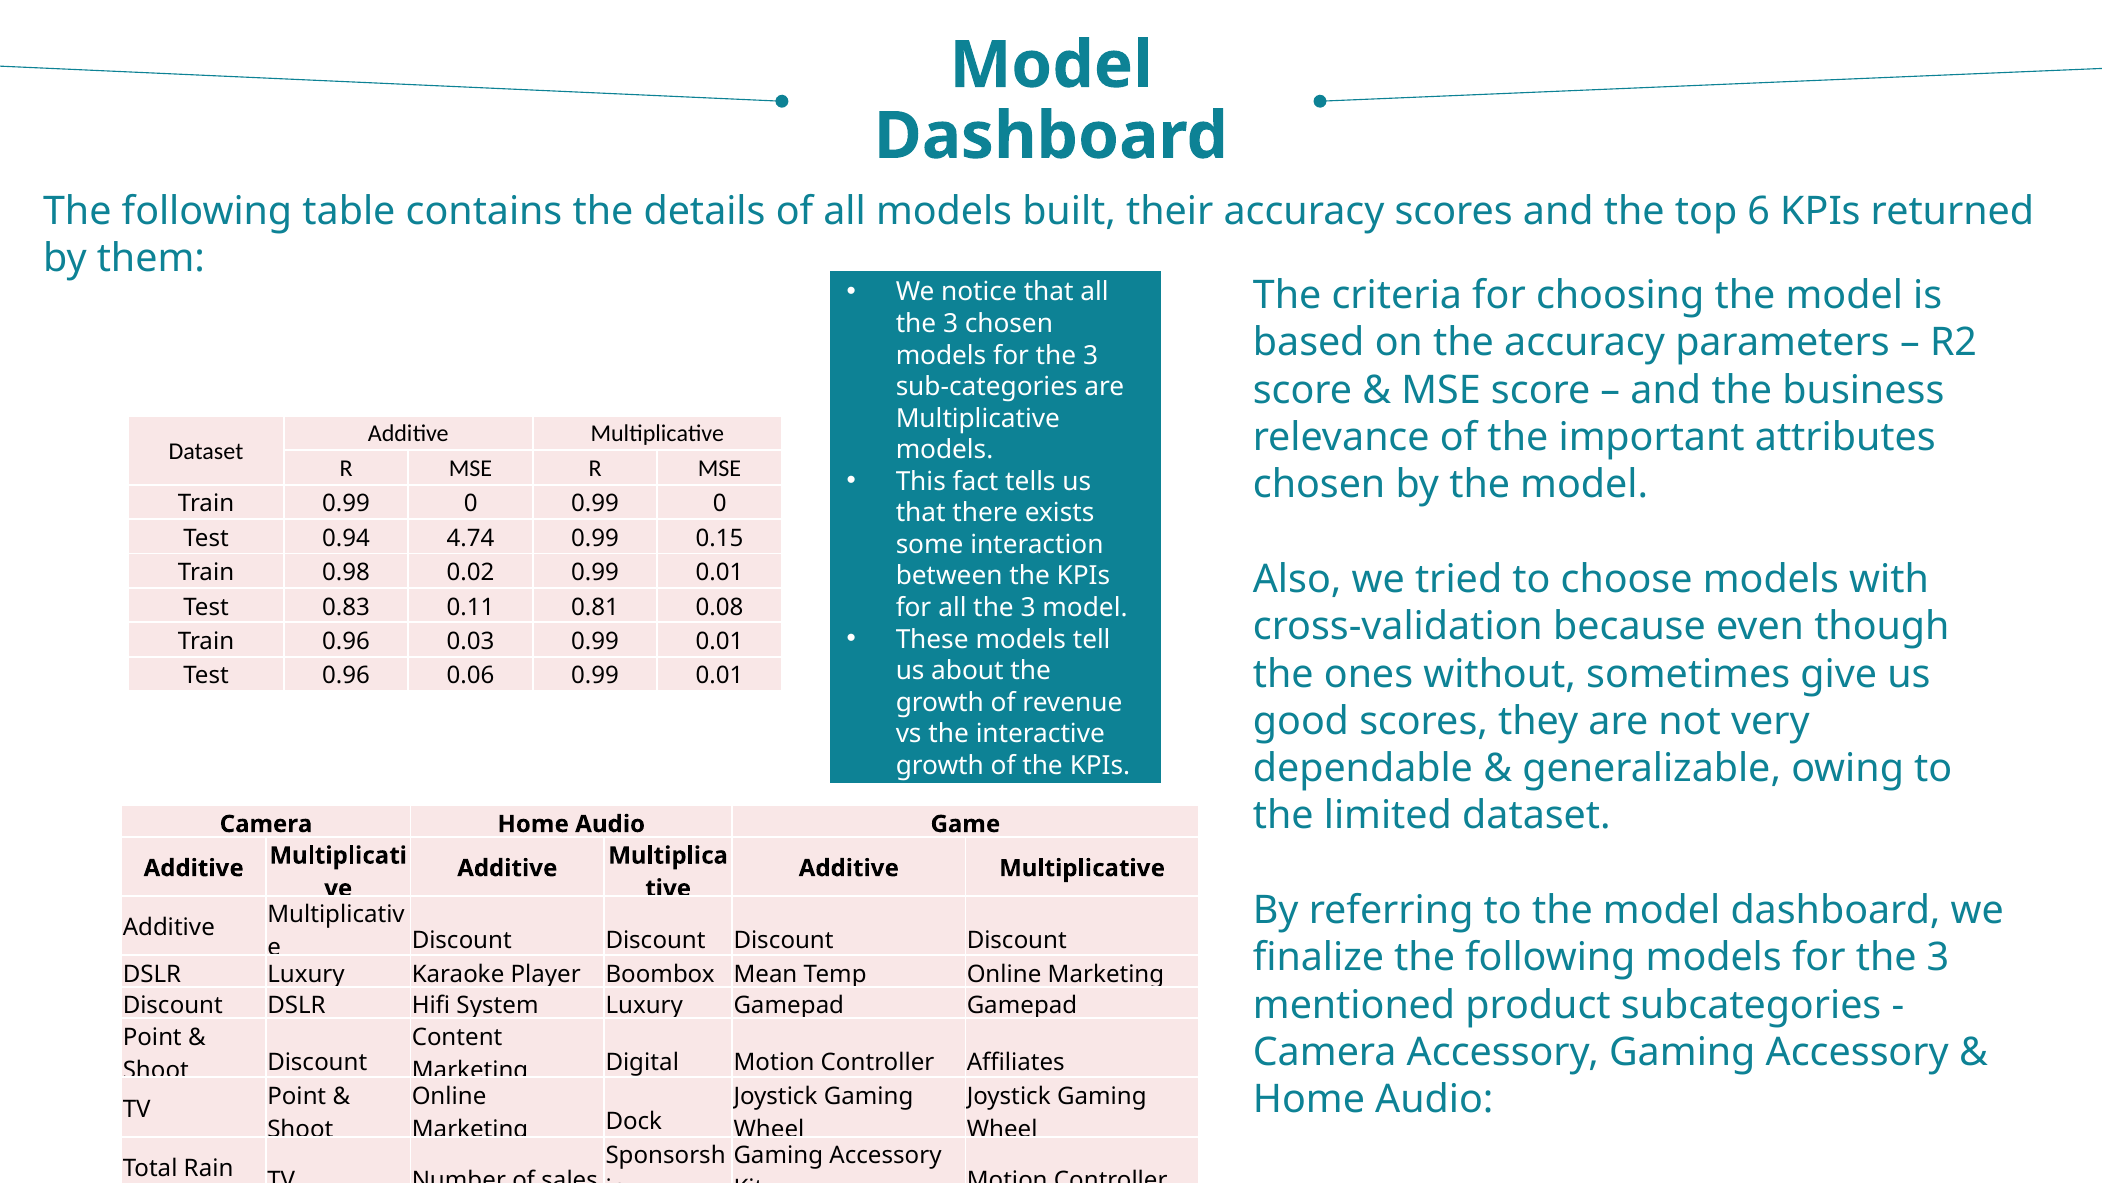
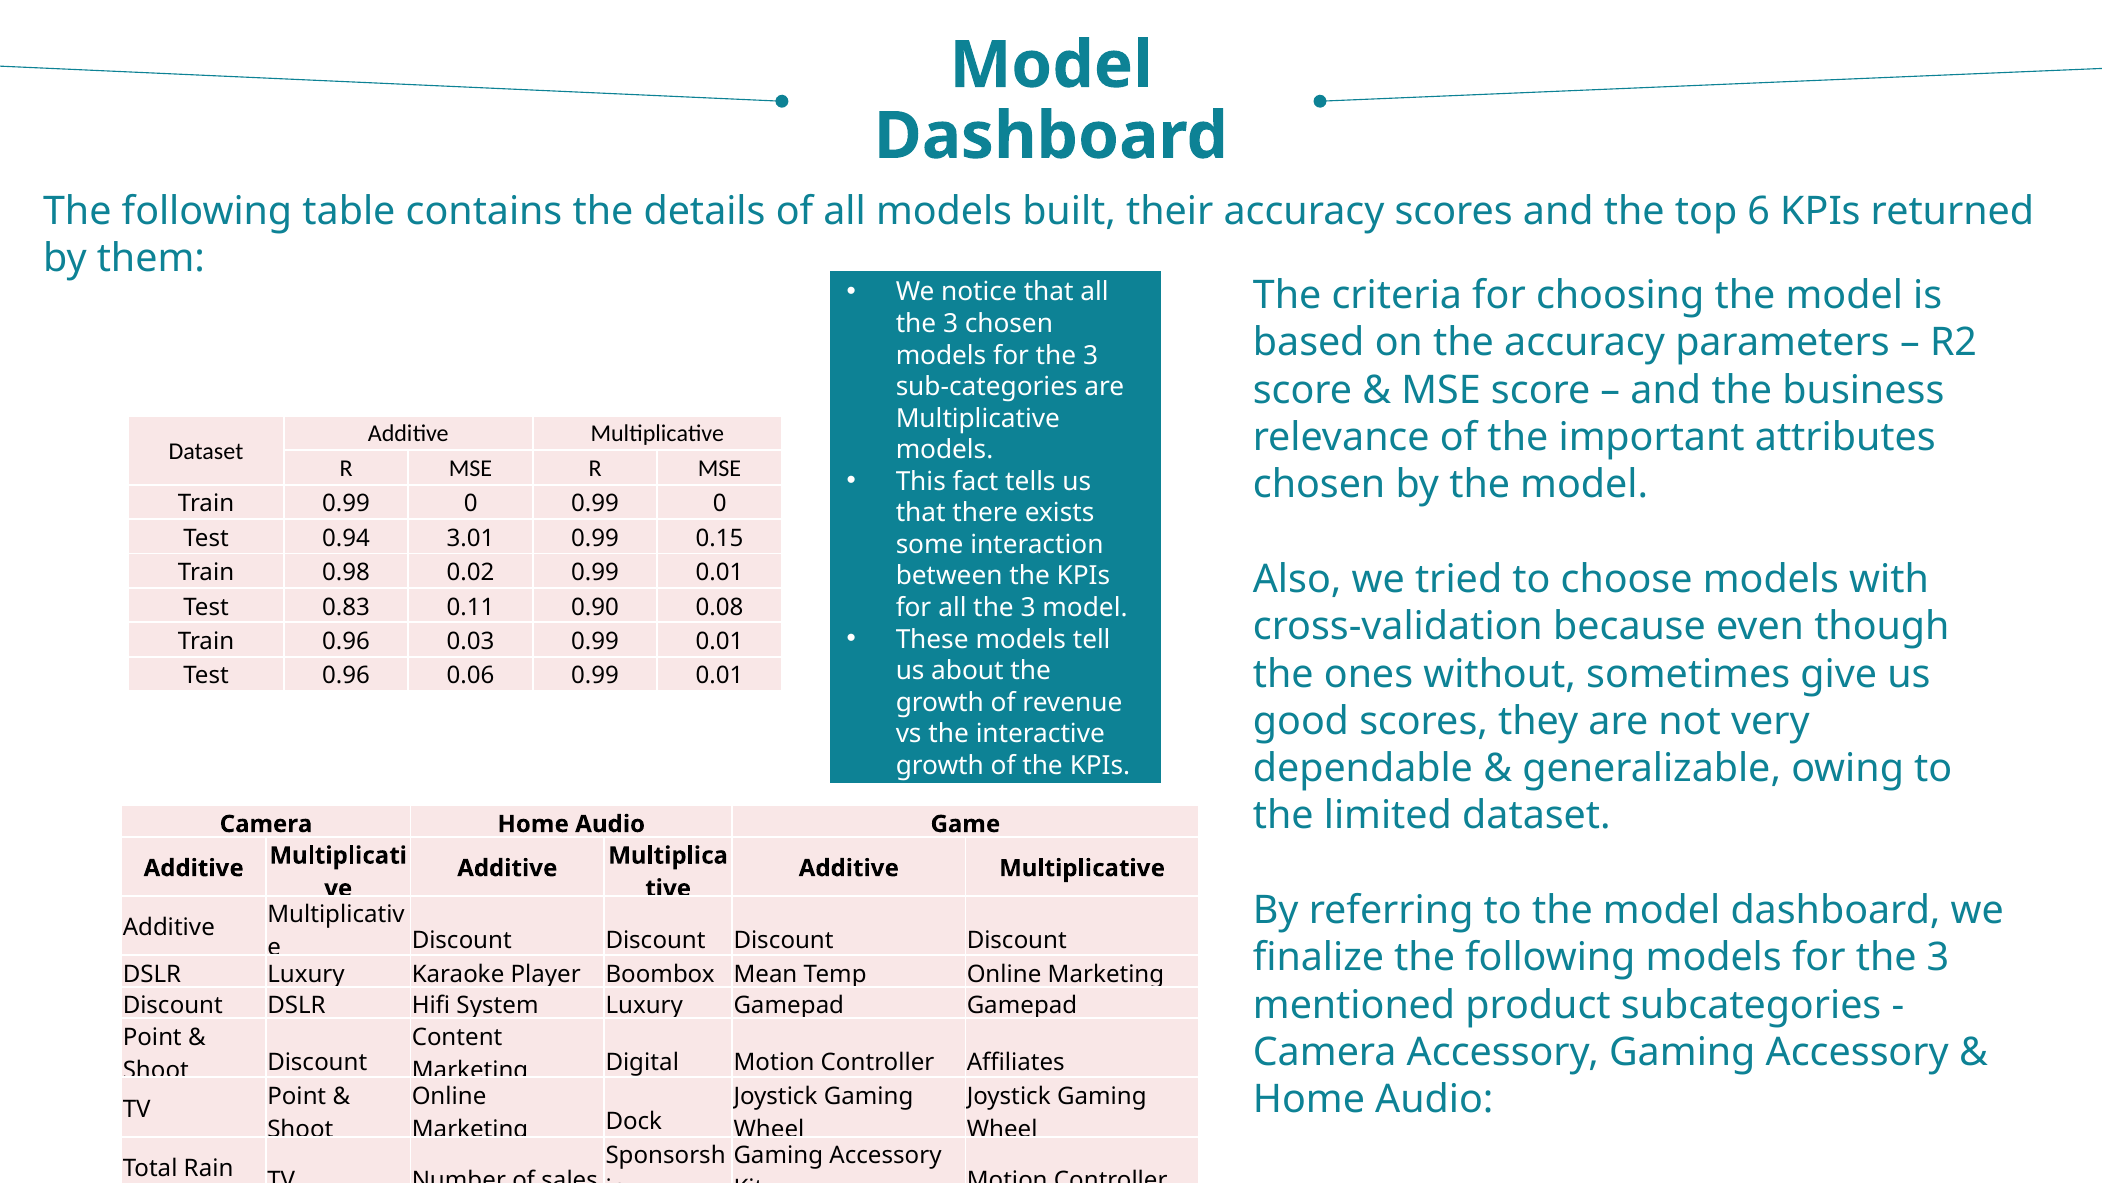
4.74: 4.74 -> 3.01
0.81: 0.81 -> 0.90
